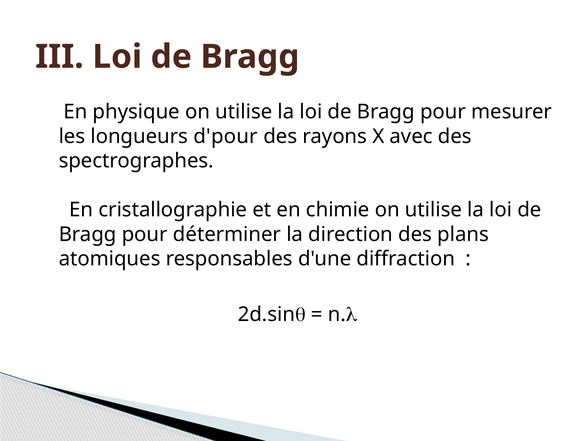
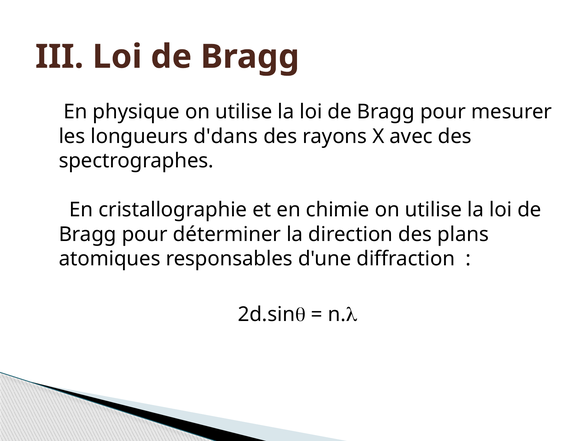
d'pour: d'pour -> d'dans
